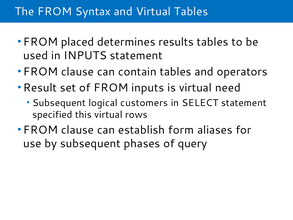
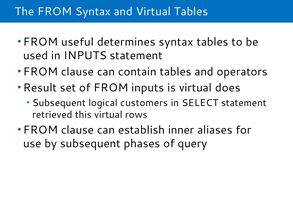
placed: placed -> useful
determines results: results -> syntax
need: need -> does
specified: specified -> retrieved
form: form -> inner
